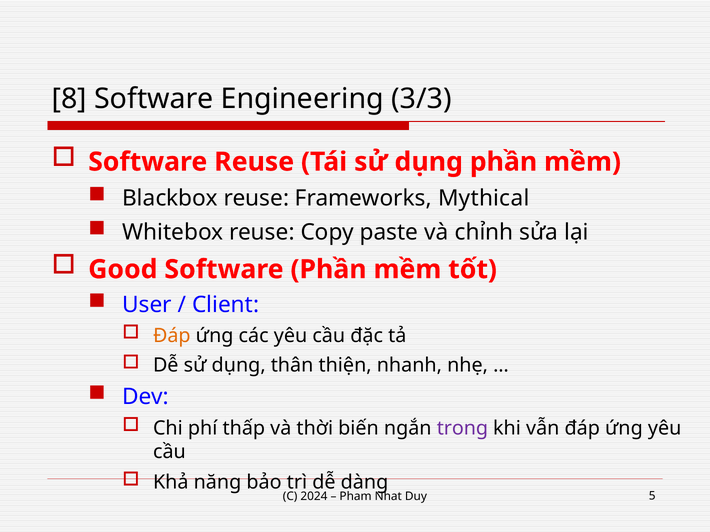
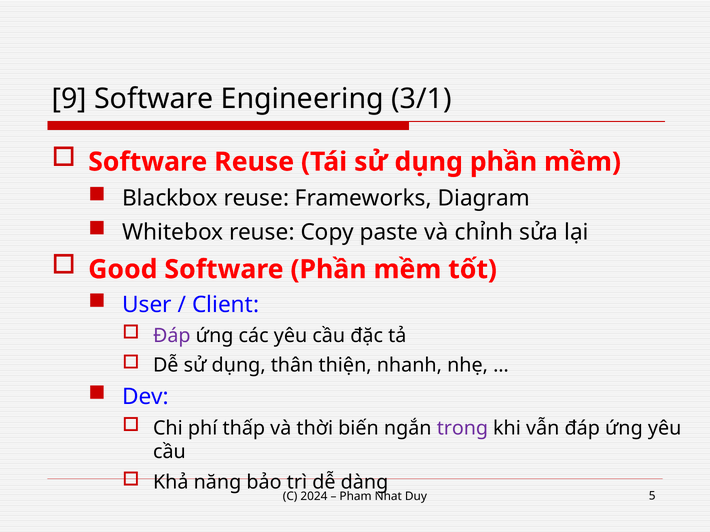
8: 8 -> 9
3/3: 3/3 -> 3/1
Mythical: Mythical -> Diagram
Đáp at (172, 336) colour: orange -> purple
